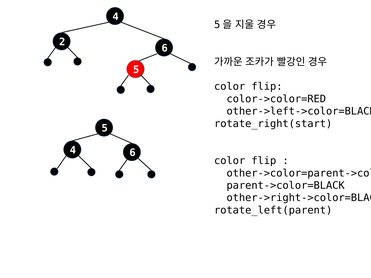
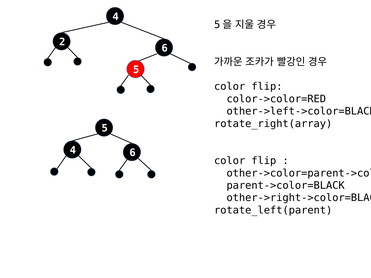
rotate_right(start: rotate_right(start -> rotate_right(array
